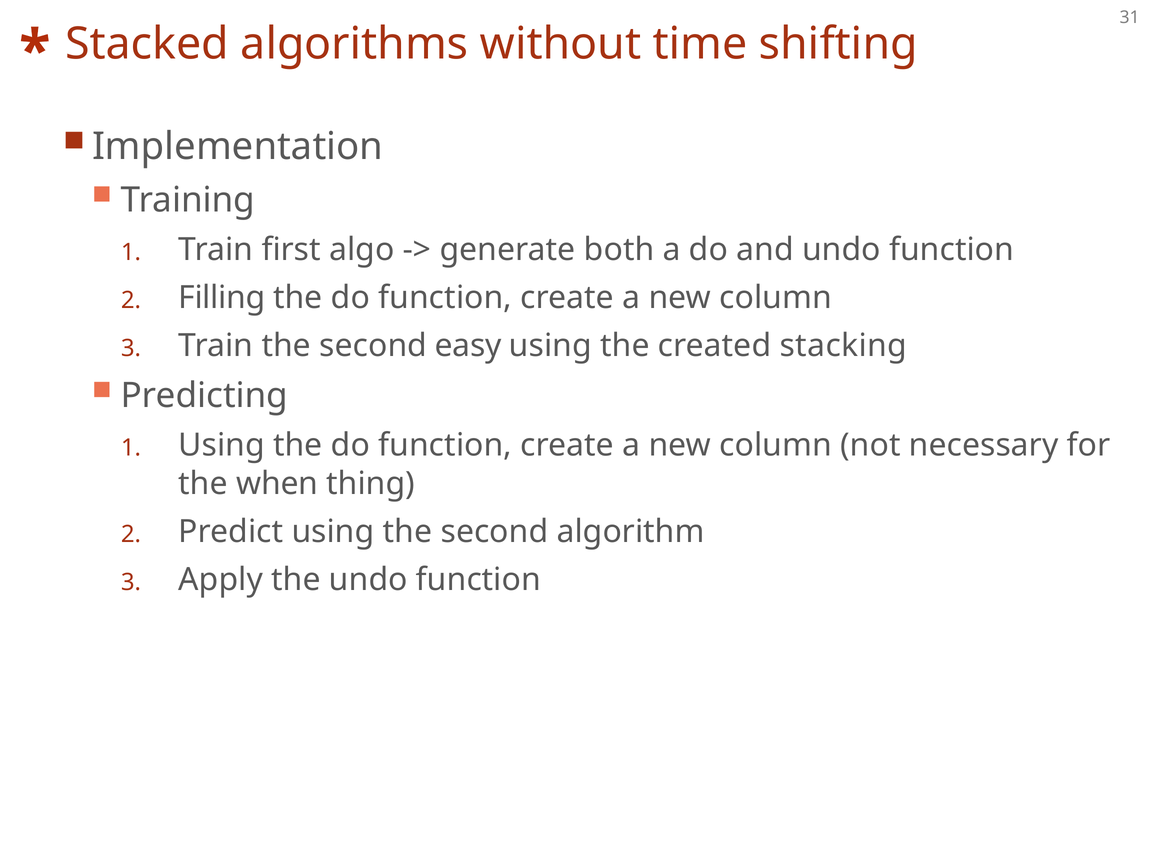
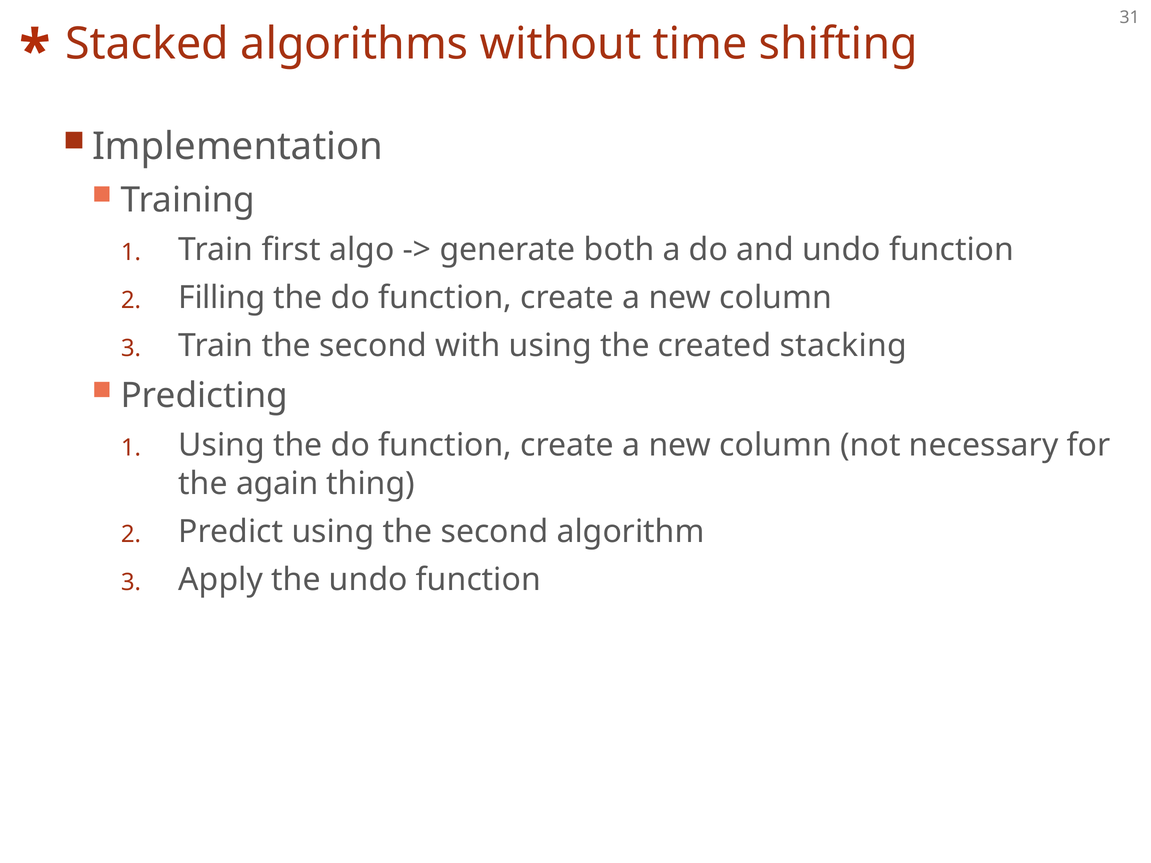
easy: easy -> with
when: when -> again
